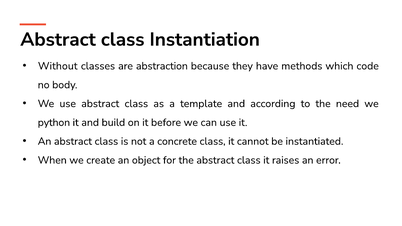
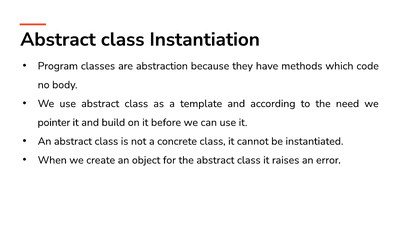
Without: Without -> Program
python: python -> pointer
